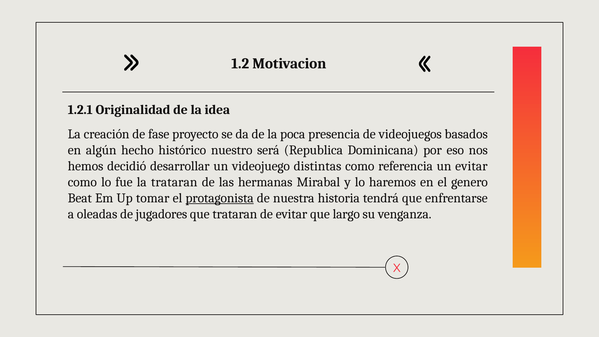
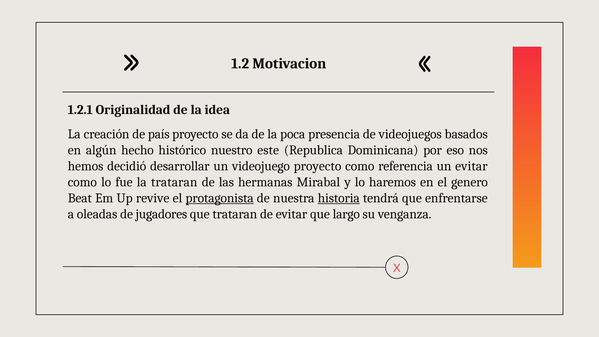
fase: fase -> país
será: será -> este
videojuego distintas: distintas -> proyecto
tomar: tomar -> revive
historia underline: none -> present
